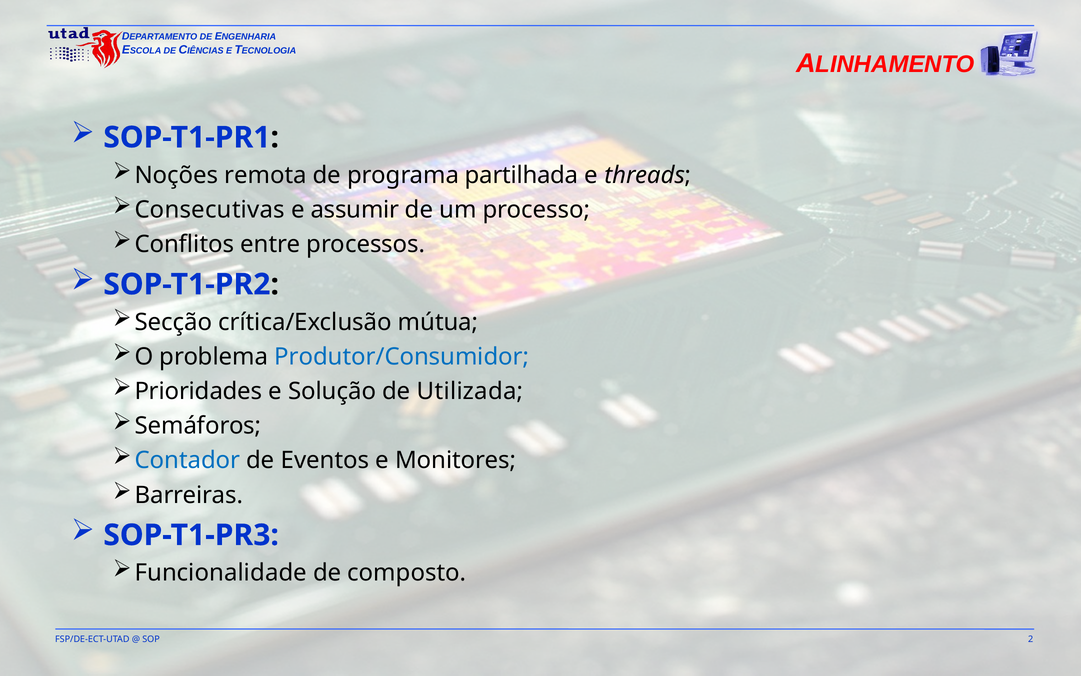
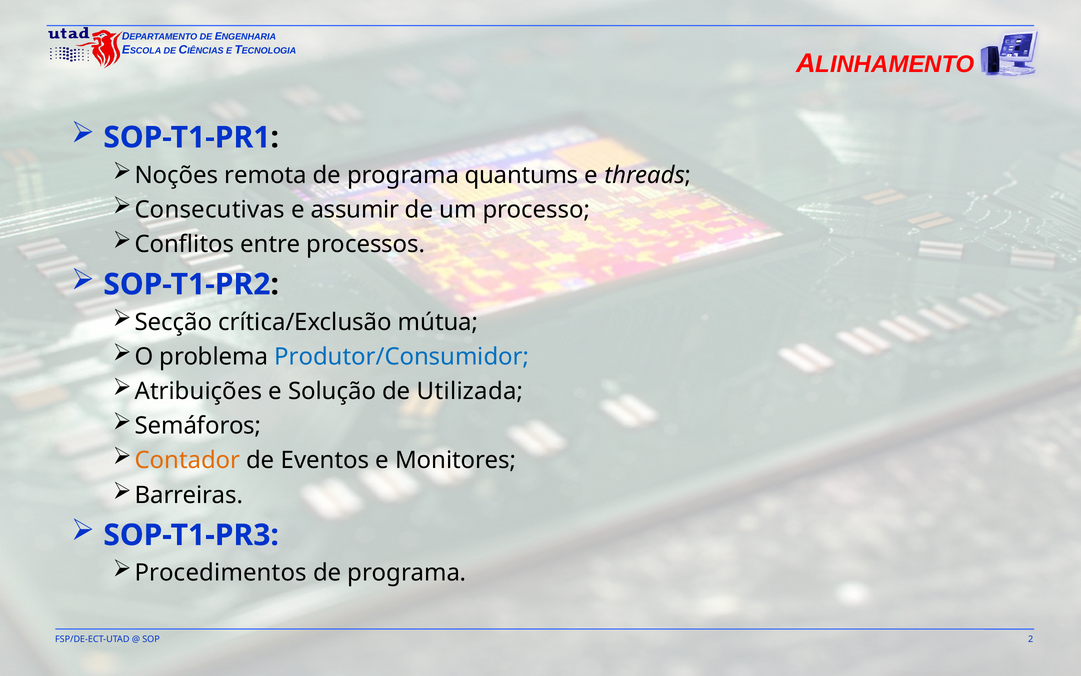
partilhada: partilhada -> quantums
Prioridades: Prioridades -> Atribuições
Contador colour: blue -> orange
Funcionalidade: Funcionalidade -> Procedimentos
composto at (407, 573): composto -> programa
